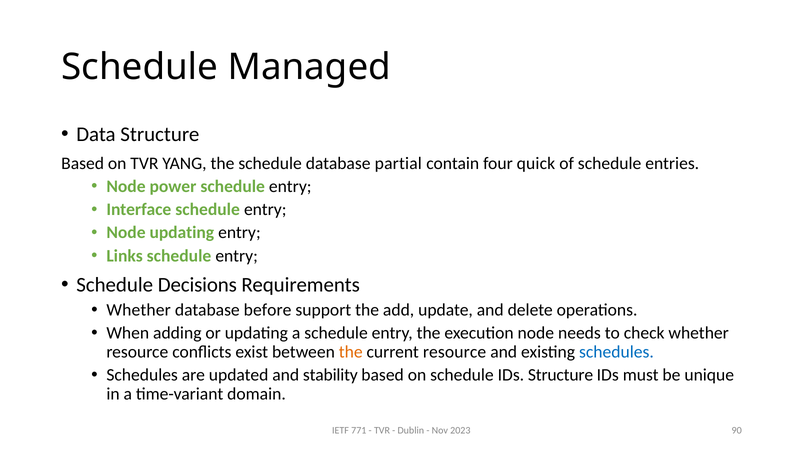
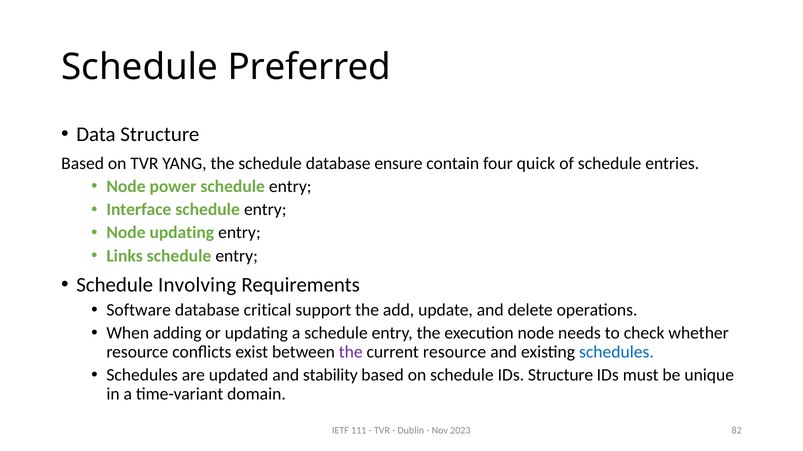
Managed: Managed -> Preferred
partial: partial -> ensure
Decisions: Decisions -> Involving
Whether at (139, 310): Whether -> Software
before: before -> critical
the at (351, 352) colour: orange -> purple
771: 771 -> 111
90: 90 -> 82
